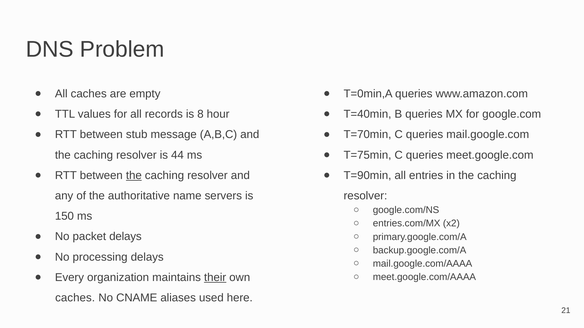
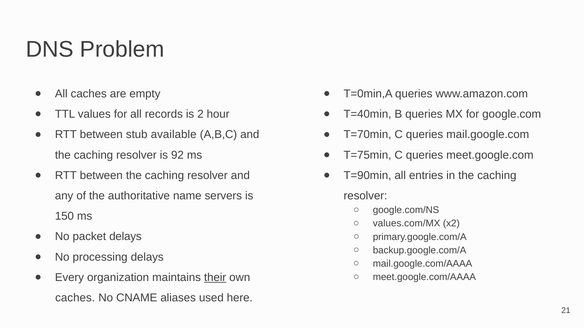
8: 8 -> 2
message: message -> available
44: 44 -> 92
the at (134, 176) underline: present -> none
entries.com/MX: entries.com/MX -> values.com/MX
